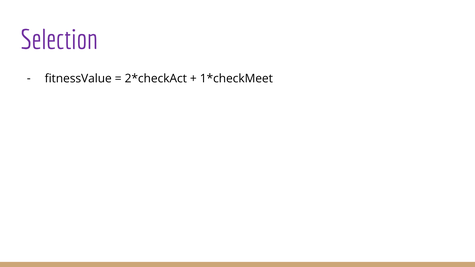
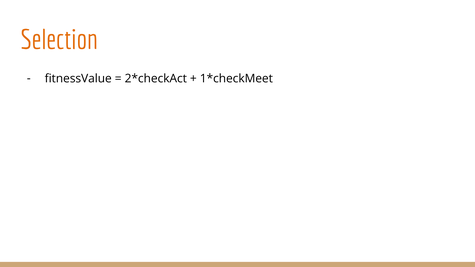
Selection colour: purple -> orange
